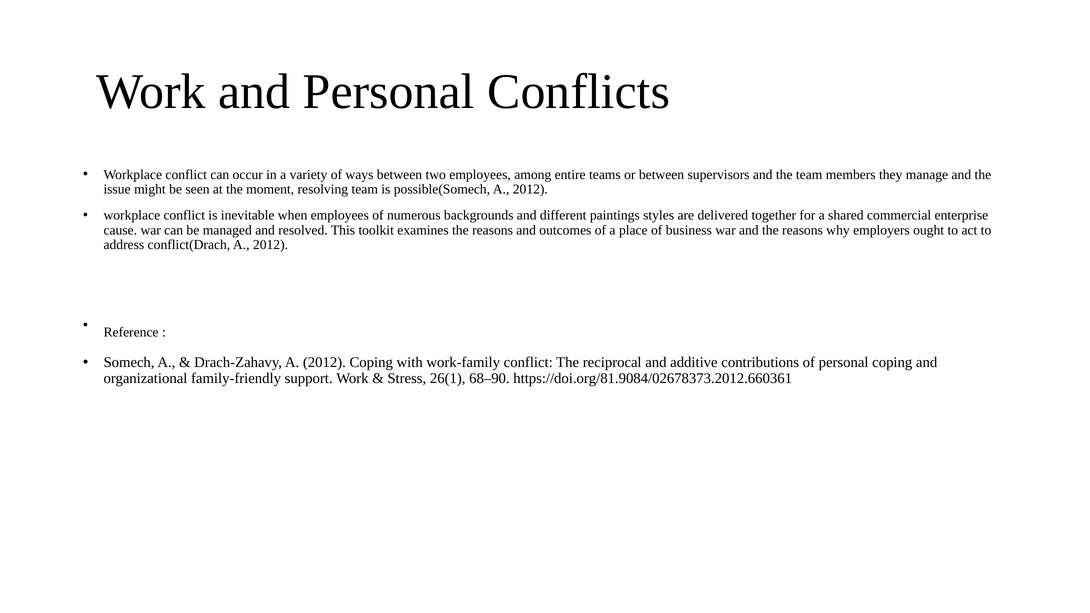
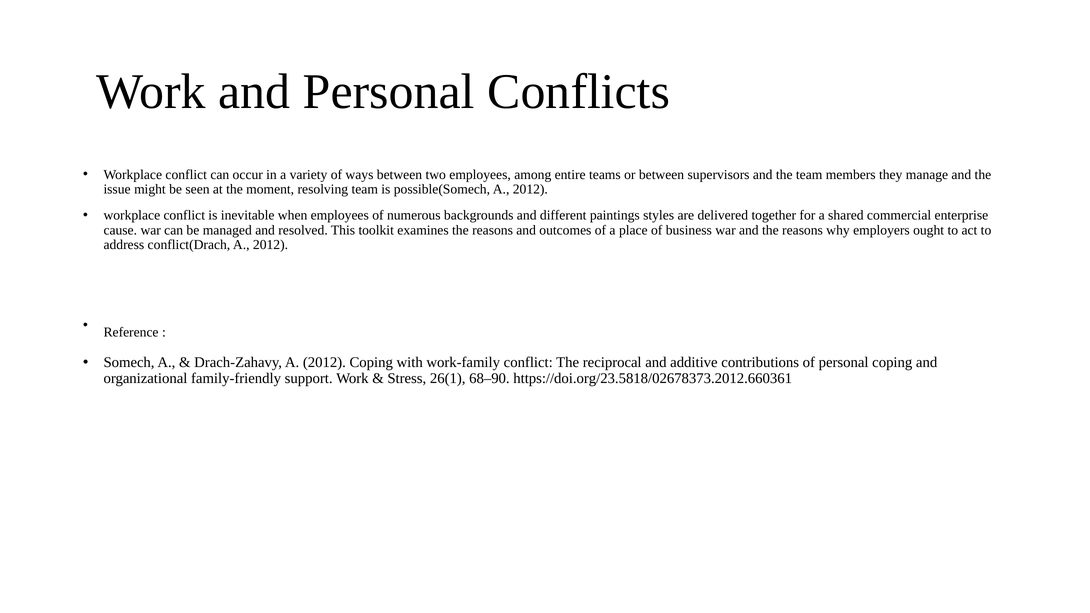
https://doi.org/81.9084/02678373.2012.660361: https://doi.org/81.9084/02678373.2012.660361 -> https://doi.org/23.5818/02678373.2012.660361
